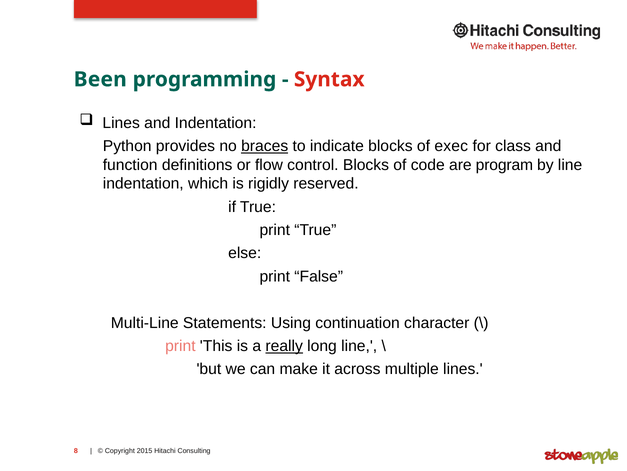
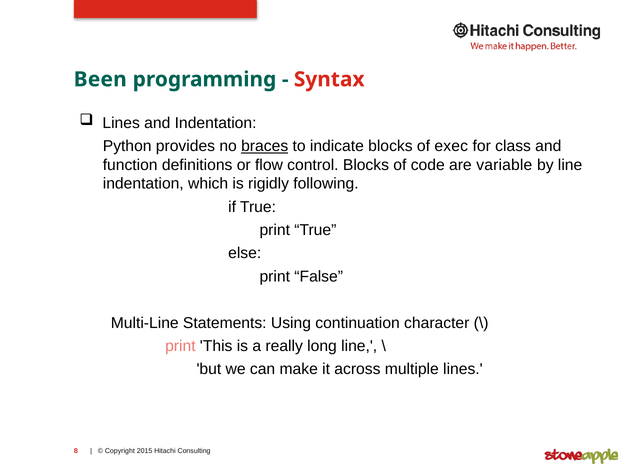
program: program -> variable
reserved: reserved -> following
really underline: present -> none
